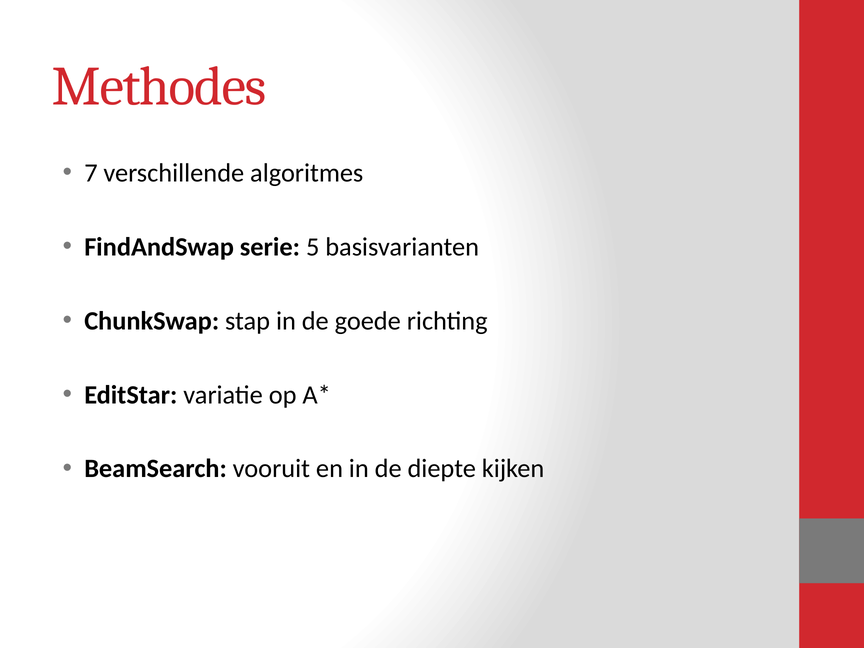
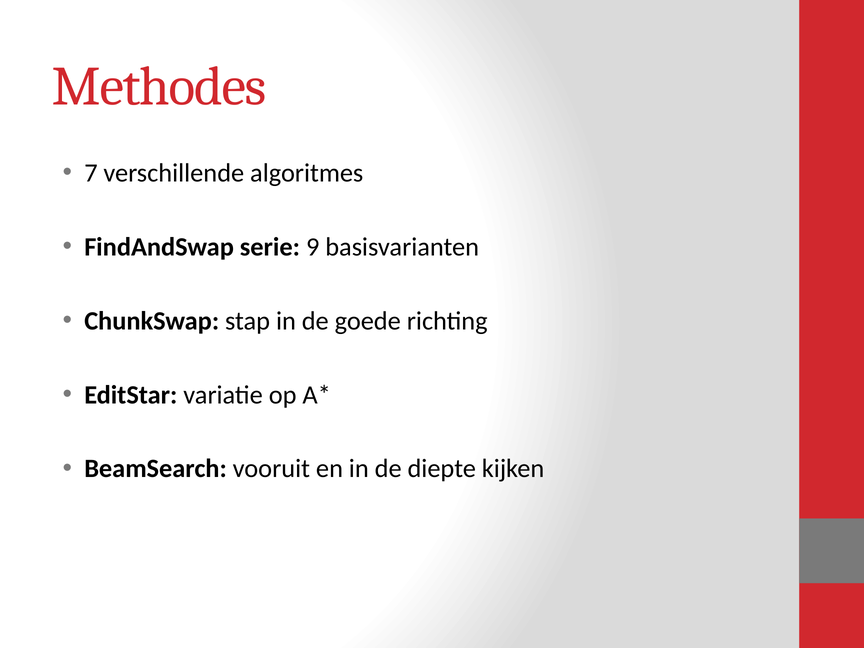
5: 5 -> 9
